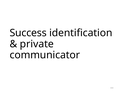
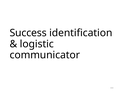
private: private -> logistic
